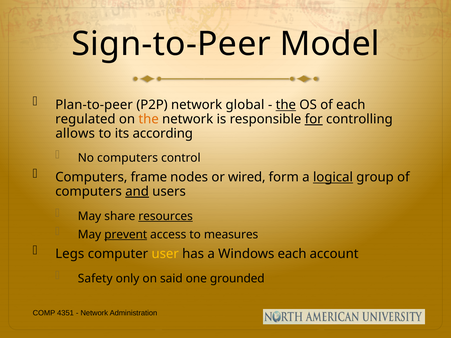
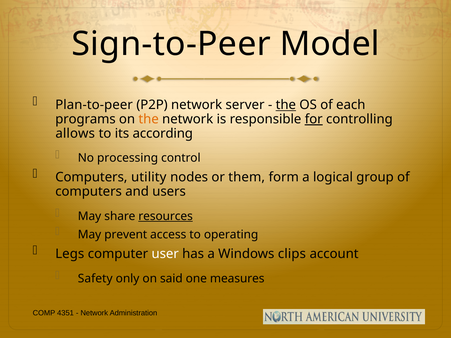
global: global -> server
regulated: regulated -> programs
No computers: computers -> processing
frame: frame -> utility
wired: wired -> them
logical underline: present -> none
and underline: present -> none
prevent underline: present -> none
measures: measures -> operating
user colour: yellow -> white
Windows each: each -> clips
grounded: grounded -> measures
